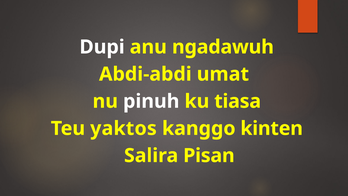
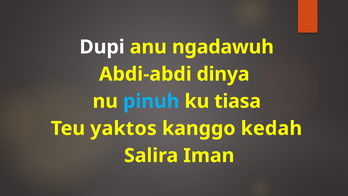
umat: umat -> dinya
pinuh colour: white -> light blue
kinten: kinten -> kedah
Pisan: Pisan -> Iman
